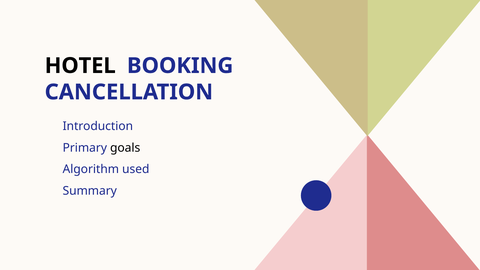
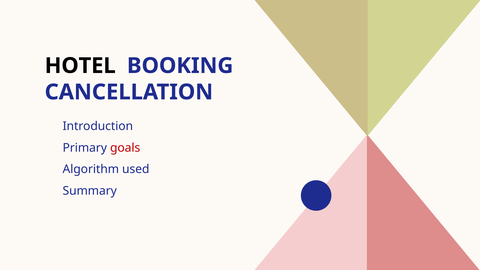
goals colour: black -> red
